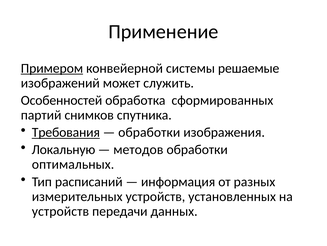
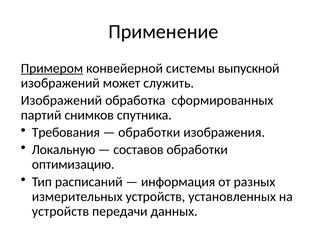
решаемые: решаемые -> выпускной
Особенностей at (62, 100): Особенностей -> Изображений
Требования underline: present -> none
методов: методов -> составов
оптимальных: оптимальных -> оптимизацию
